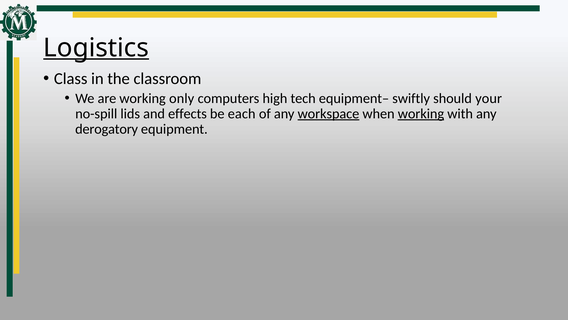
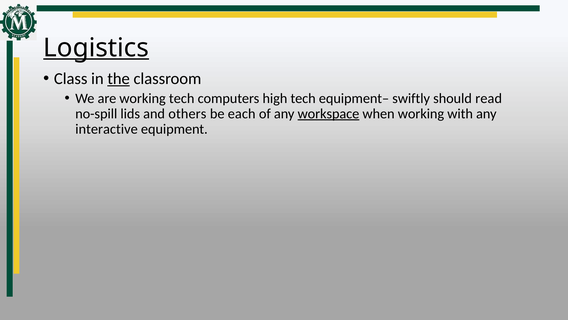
the underline: none -> present
working only: only -> tech
your: your -> read
effects: effects -> others
working at (421, 114) underline: present -> none
derogatory: derogatory -> interactive
